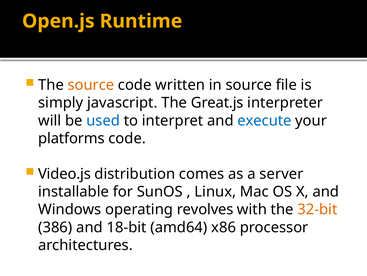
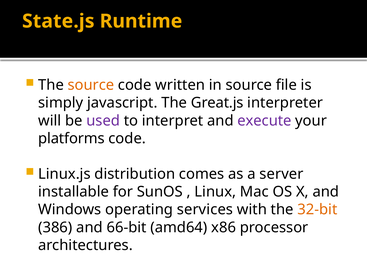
Open.js: Open.js -> State.js
used colour: blue -> purple
execute colour: blue -> purple
Video.js: Video.js -> Linux.js
revolves: revolves -> services
18-bit: 18-bit -> 66-bit
